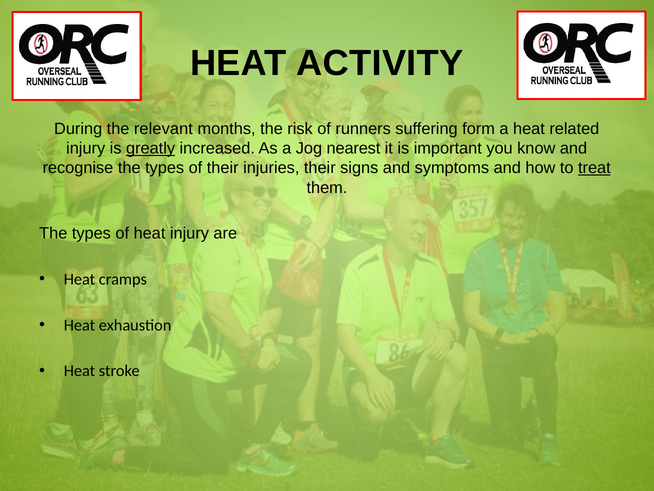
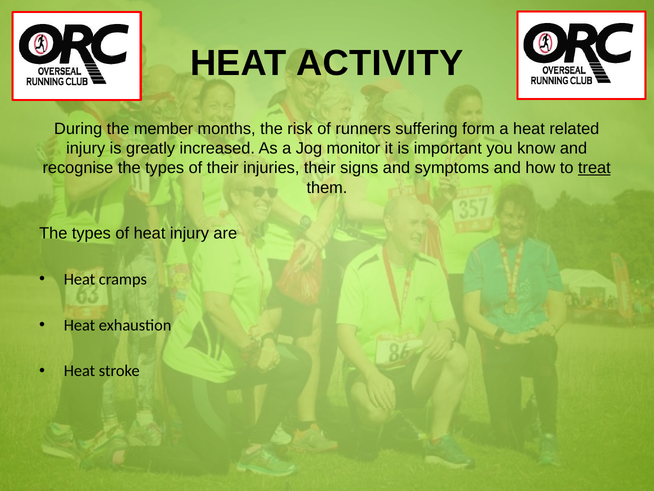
relevant: relevant -> member
greatly underline: present -> none
nearest: nearest -> monitor
